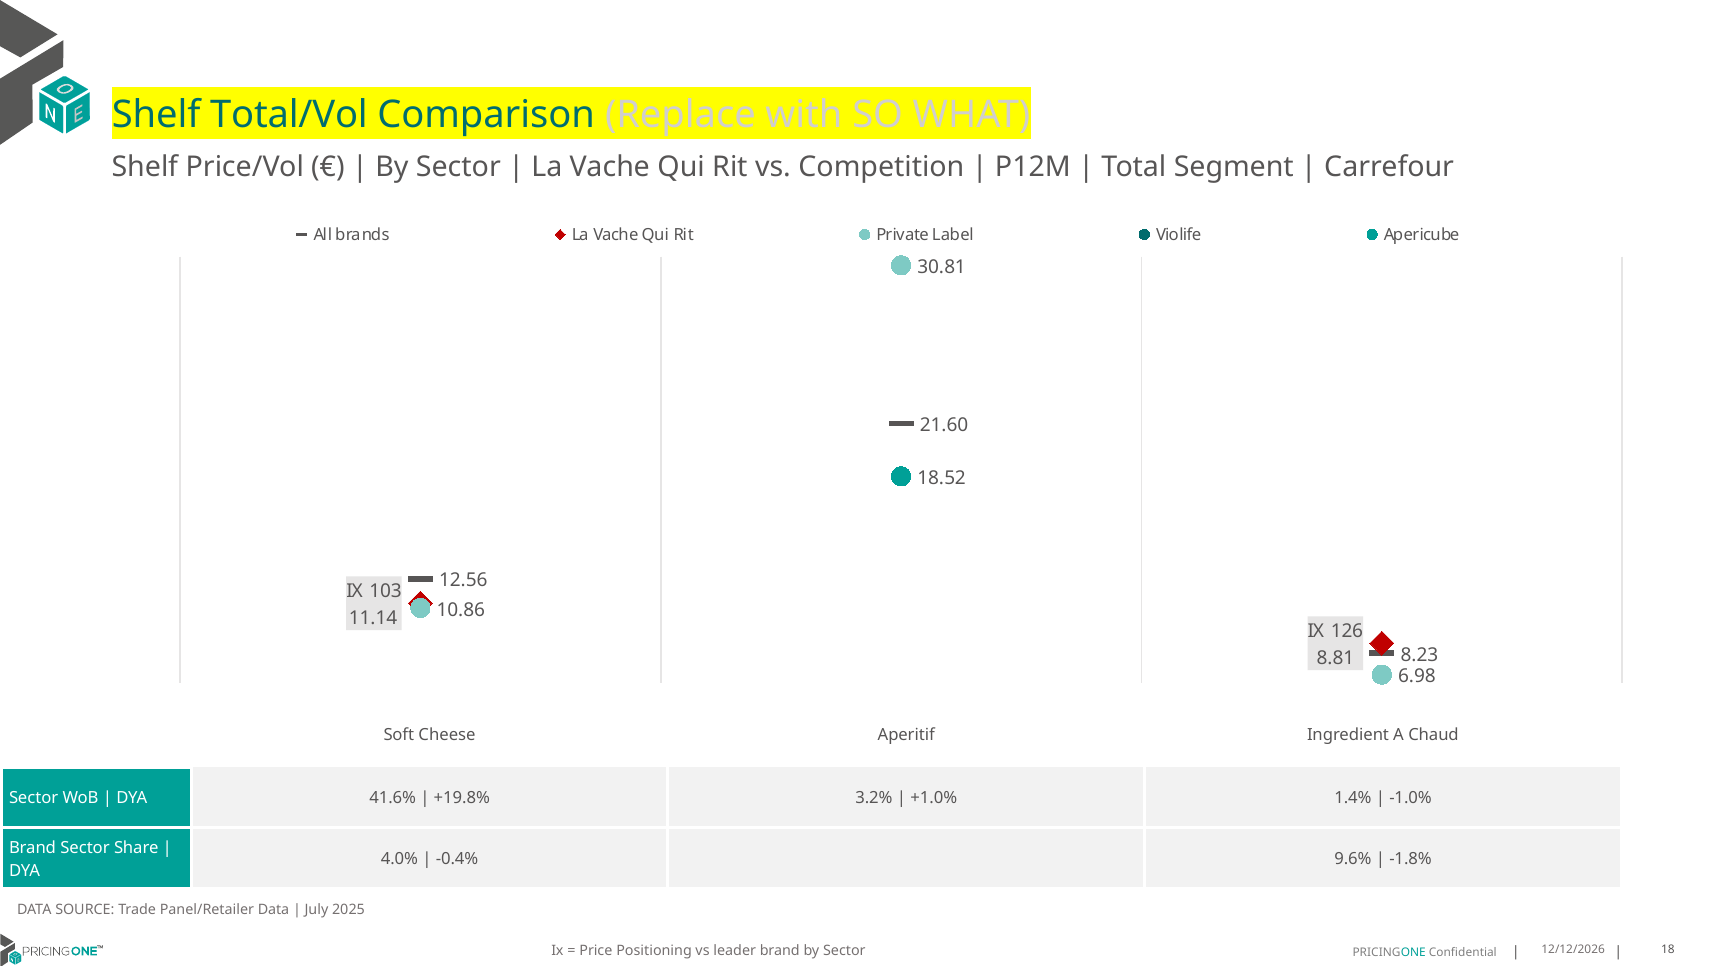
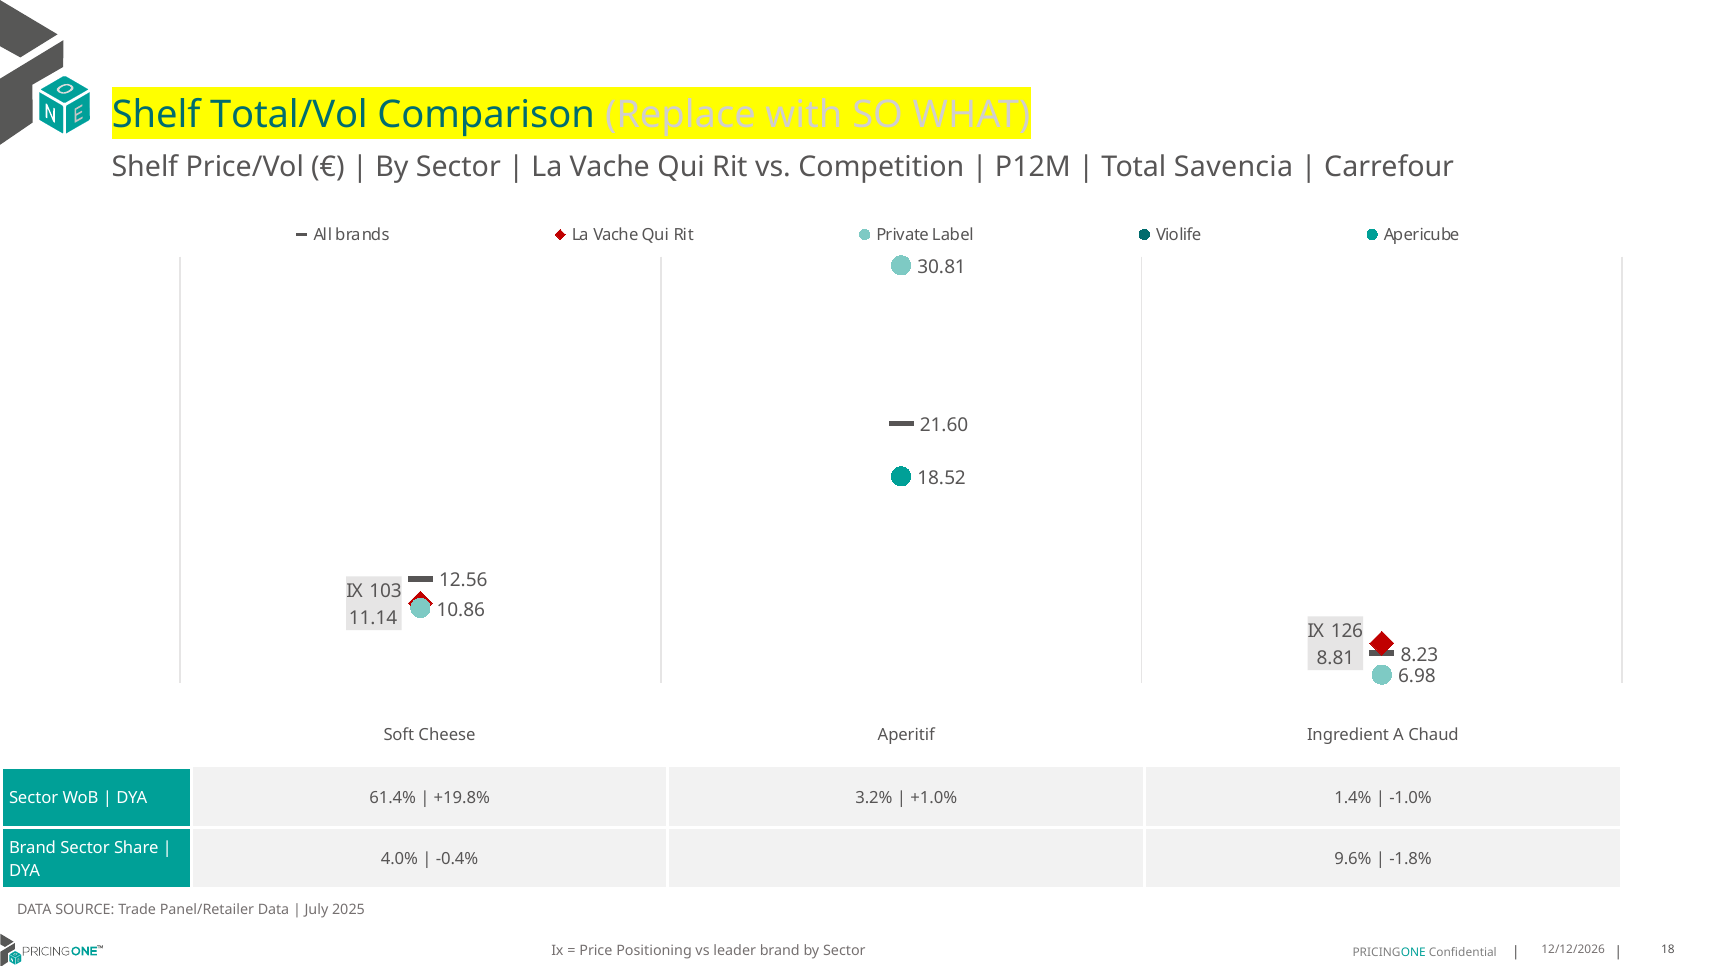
Segment: Segment -> Savencia
41.6%: 41.6% -> 61.4%
